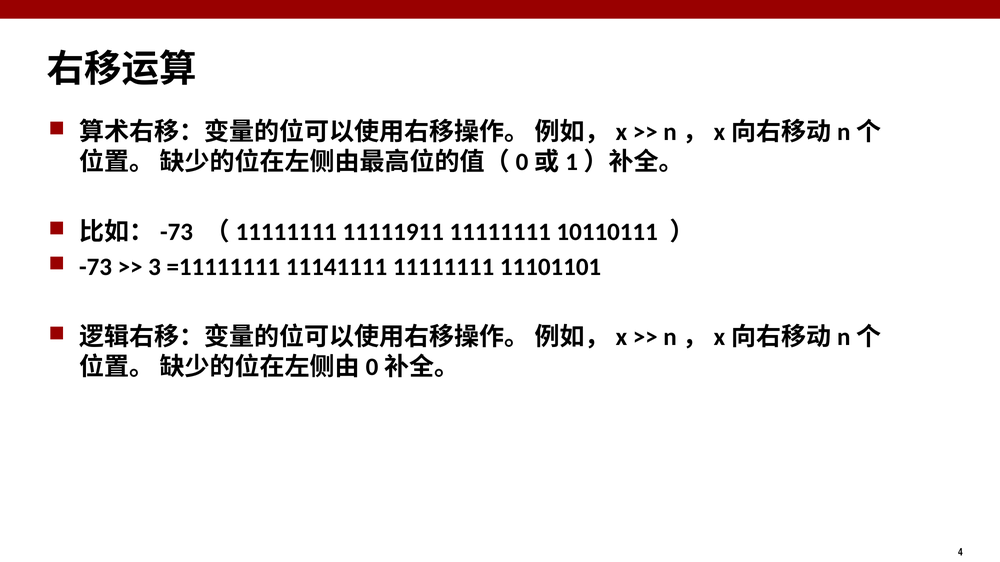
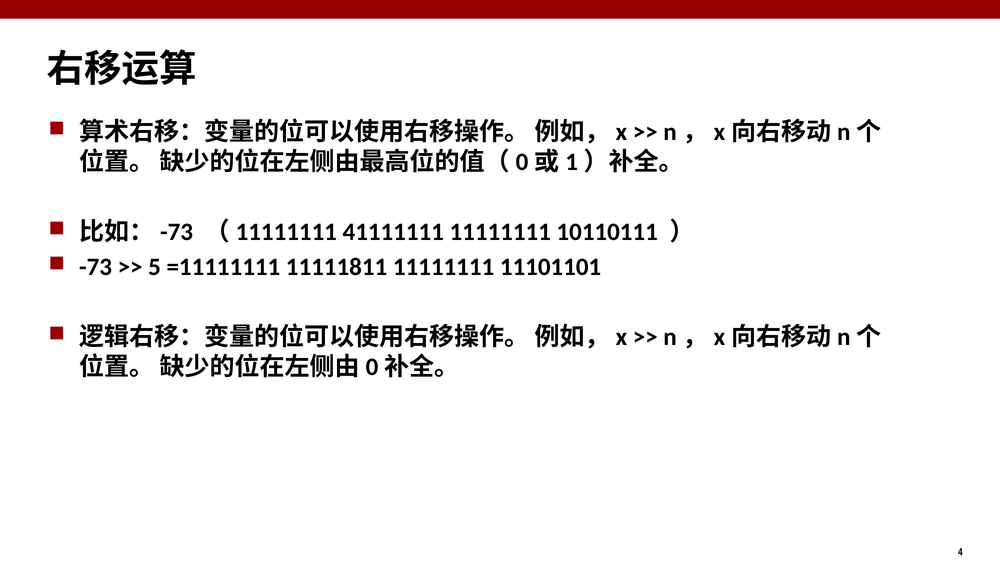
11111911: 11111911 -> 41111111
3: 3 -> 5
11141111: 11141111 -> 11111811
